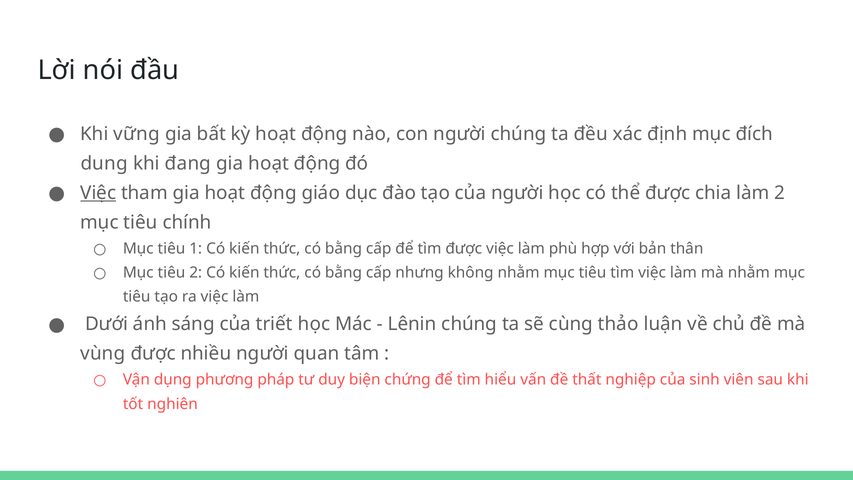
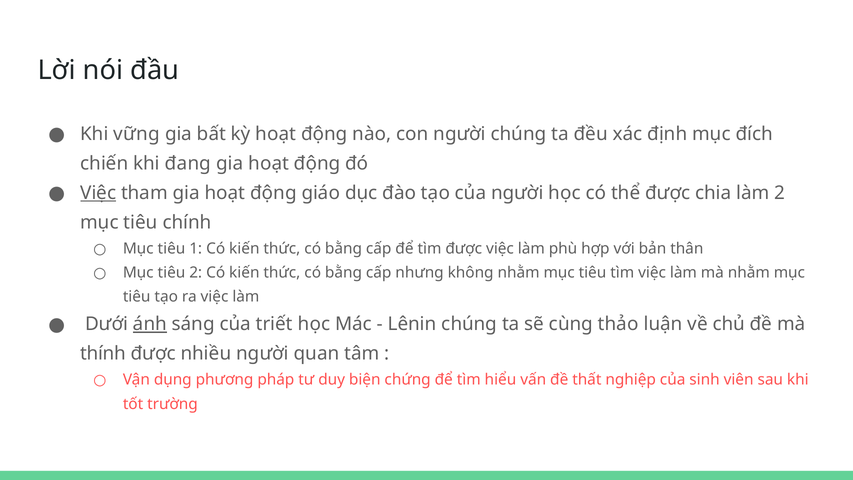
dụng: dụng -> chiến
ánh underline: none -> present
vùng: vùng -> thính
nghiên: nghiên -> trường
